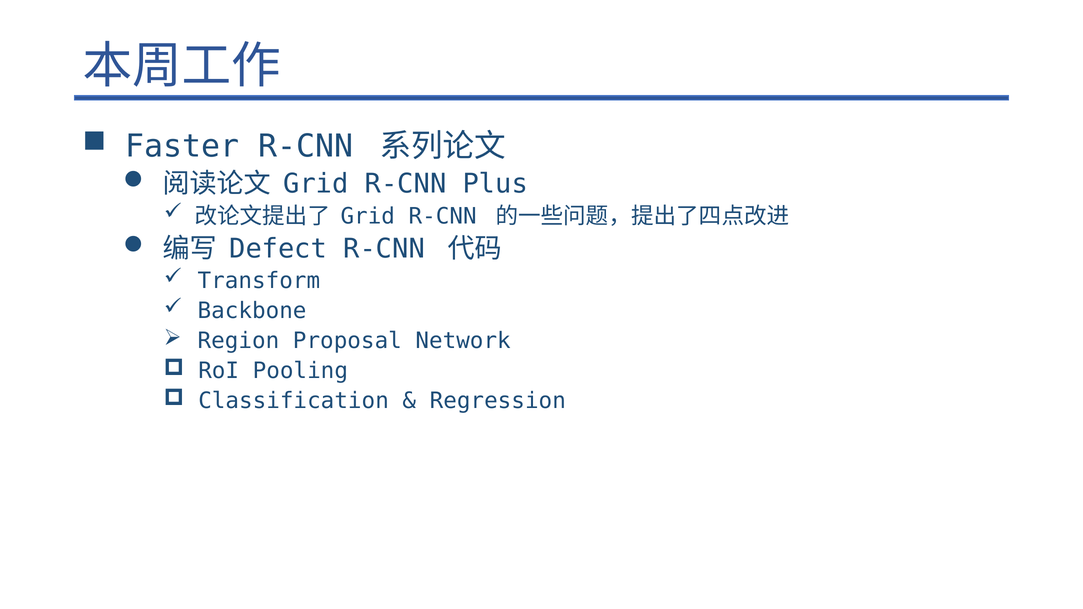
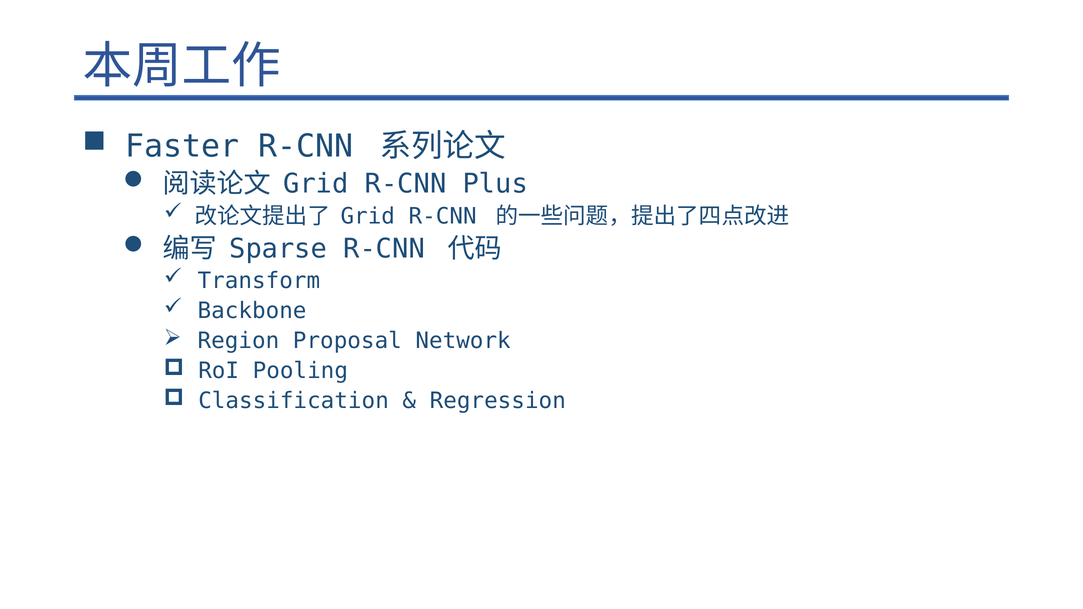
Defect: Defect -> Sparse
